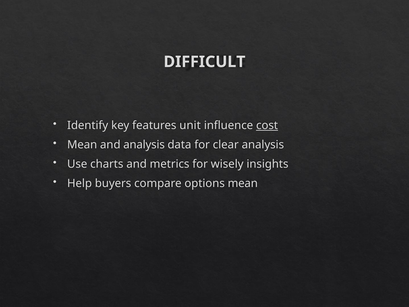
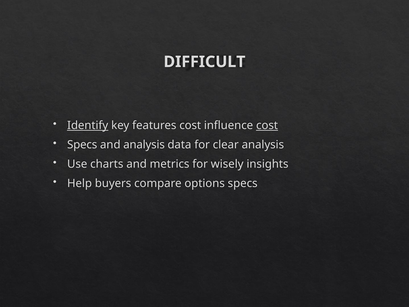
Identify underline: none -> present
features unit: unit -> cost
Mean at (82, 145): Mean -> Specs
options mean: mean -> specs
